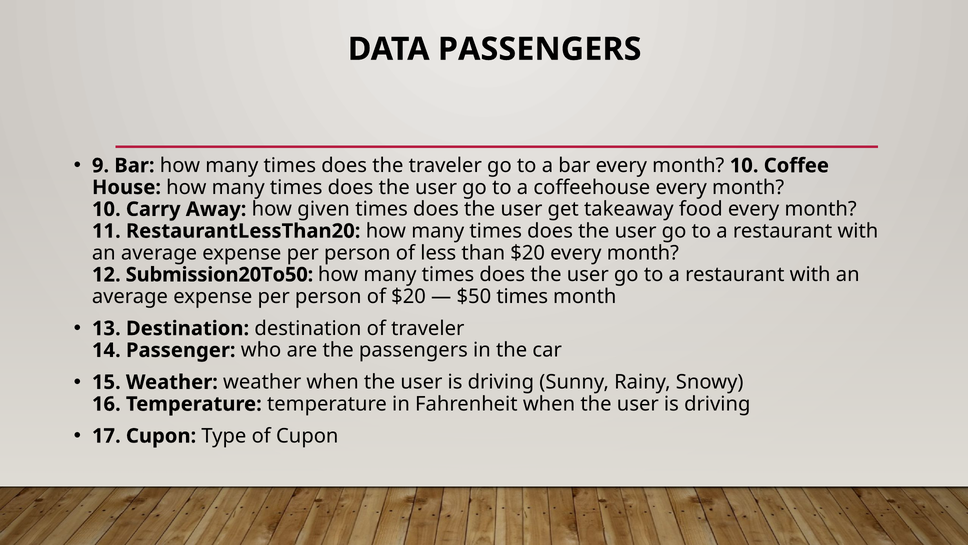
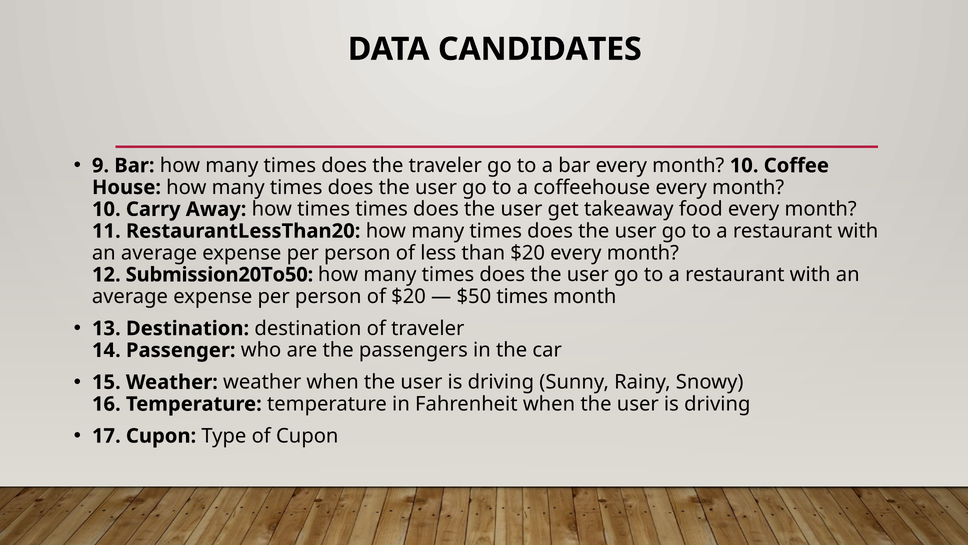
DATA PASSENGERS: PASSENGERS -> CANDIDATES
how given: given -> times
